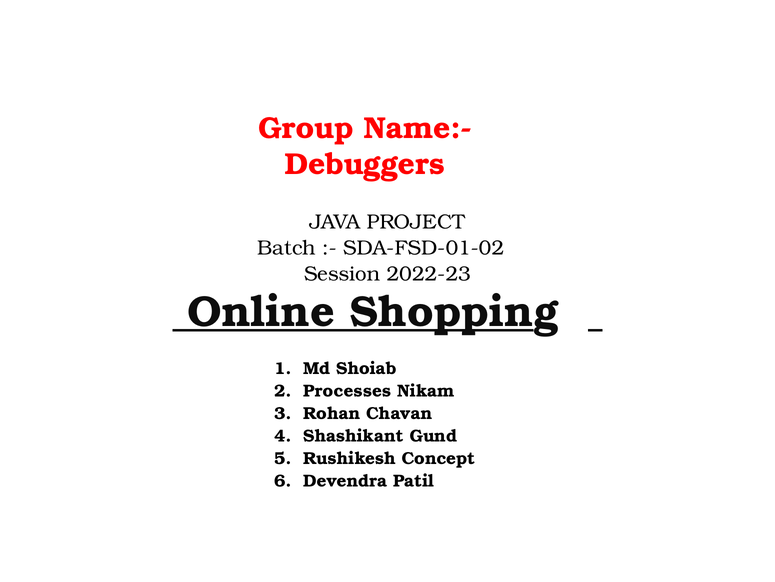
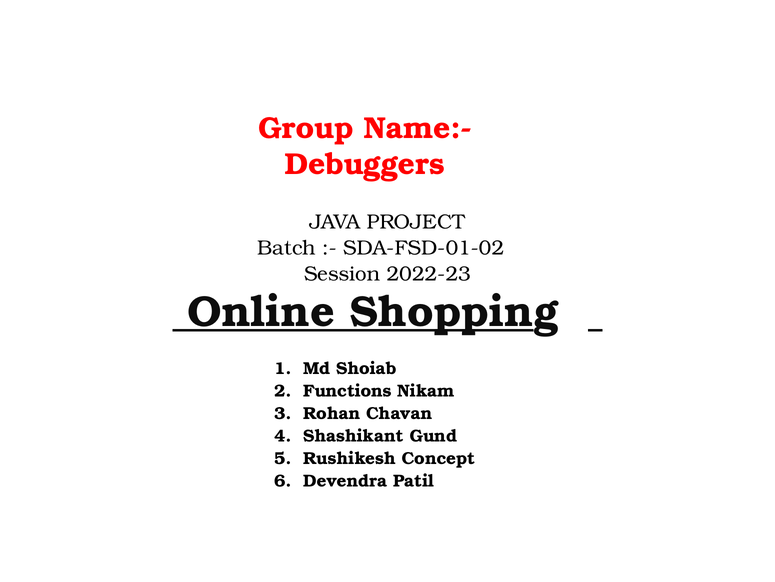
Processes: Processes -> Functions
